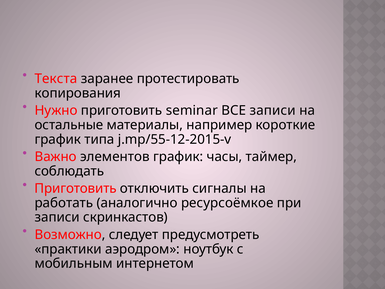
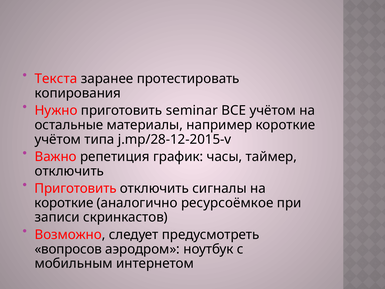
ВСЕ записи: записи -> учётом
график at (58, 139): график -> учётом
j.mp/55-12-2015-v: j.mp/55-12-2015-v -> j.mp/28-12-2015-v
элементов: элементов -> репетиция
соблюдать at (69, 171): соблюдать -> отключить
работать at (64, 203): работать -> короткие
практики: практики -> вопросов
